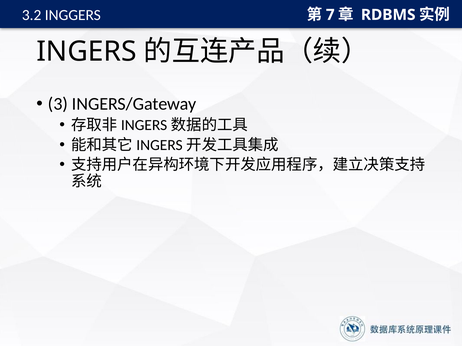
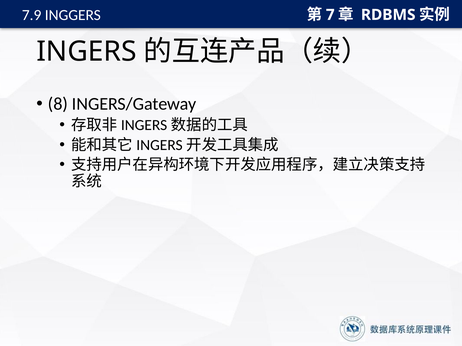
3.2: 3.2 -> 7.9
3: 3 -> 8
